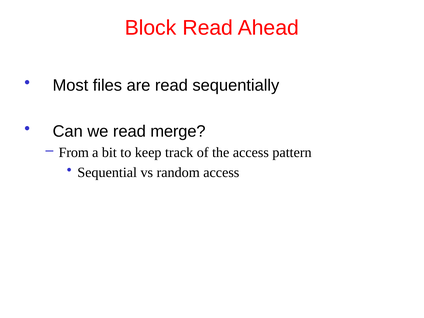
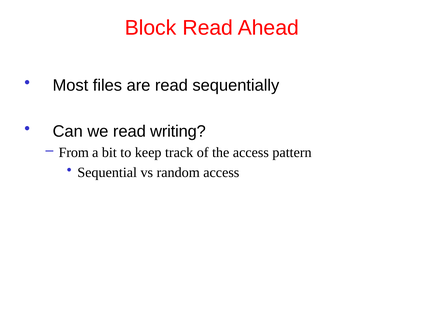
merge: merge -> writing
